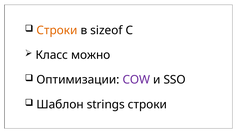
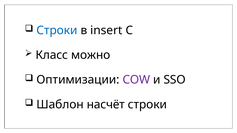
Строки at (57, 30) colour: orange -> blue
sizeof: sizeof -> insert
strings: strings -> насчёт
